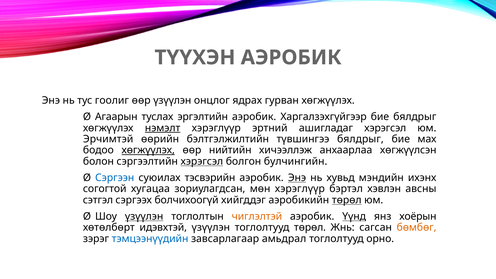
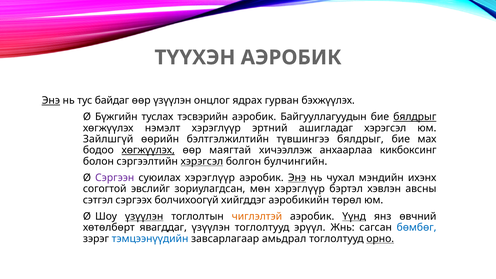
Энэ at (51, 100) underline: none -> present
гоолиг: гоолиг -> байдаг
гурван хөгжүүлэх: хөгжүүлэх -> бэхжүүлэх
Агаарын: Агаарын -> Бүжгийн
эргэлтийн: эргэлтийн -> тэсвэрийн
Харгалзэхгүйгээр: Харгалзэхгүйгээр -> Байгууллагуудын
бялдрыг at (415, 117) underline: none -> present
нэмэлт underline: present -> none
Эрчимтэй: Эрчимтэй -> Зайлшгүй
нийтийн: нийтийн -> маягтай
хөгжүүлсэн: хөгжүүлсэн -> кикбоксинг
Сэргээн colour: blue -> purple
суюилах тэсвэрийн: тэсвэрийн -> хэрэглүүр
хувьд: хувьд -> чухал
хугацаа: хугацаа -> эвслийг
төрөл at (347, 200) underline: present -> none
хоёрын: хоёрын -> өвчний
идэвхтэй: идэвхтэй -> явагддаг
тоглолтууд төрөл: төрөл -> эрүүл
бөмбөг colour: orange -> blue
орно underline: none -> present
